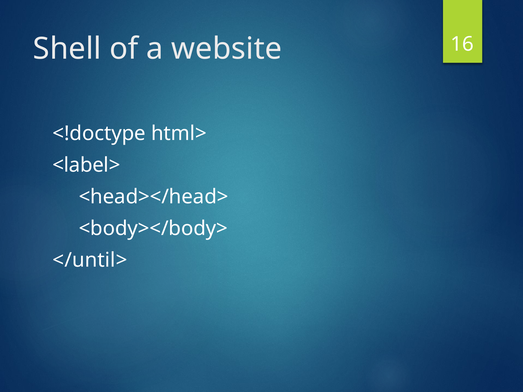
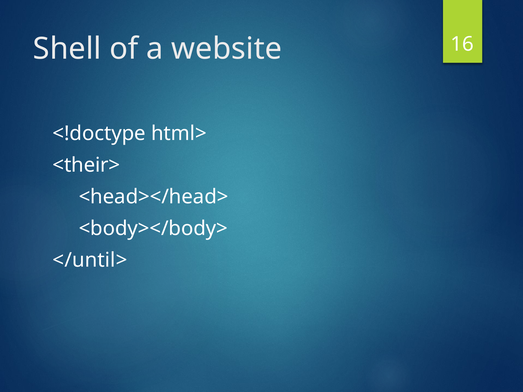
<label>: <label> -> <their>
